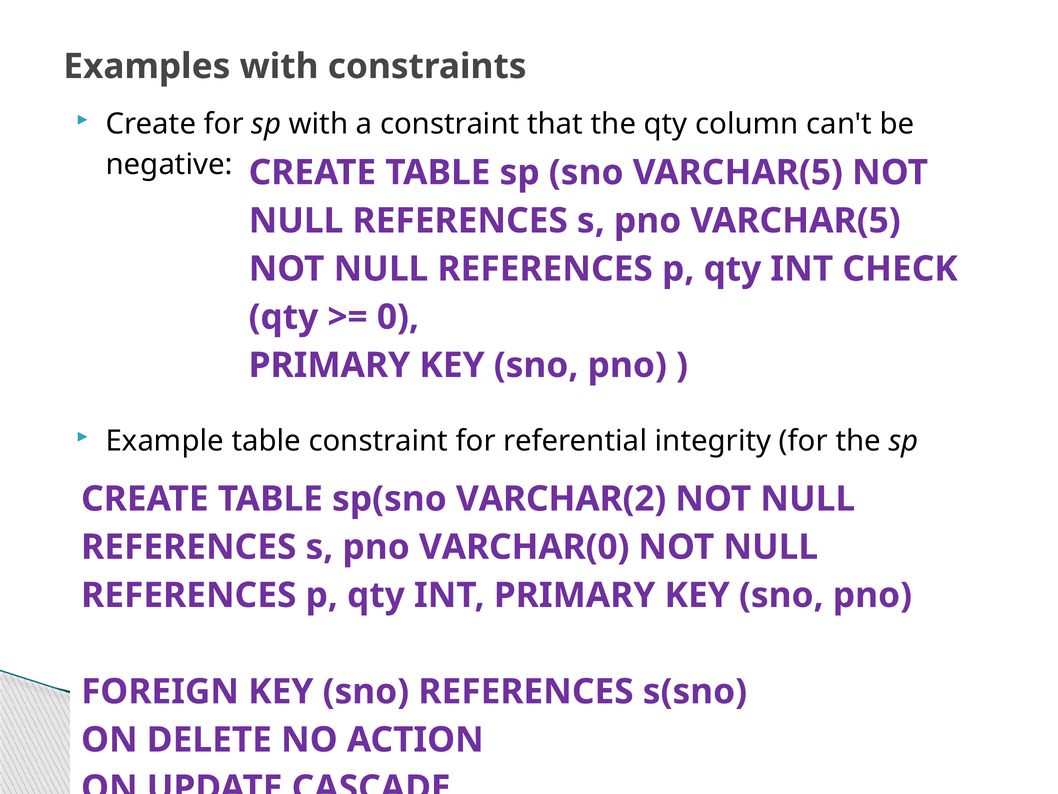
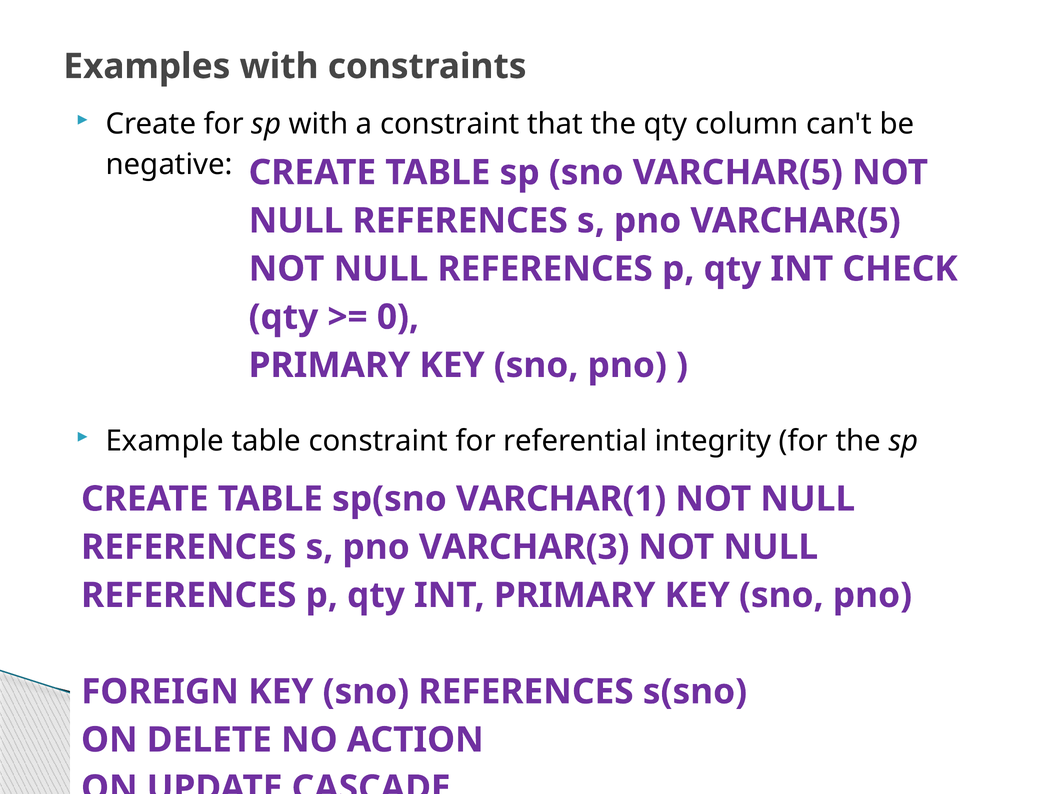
VARCHAR(2: VARCHAR(2 -> VARCHAR(1
VARCHAR(0: VARCHAR(0 -> VARCHAR(3
